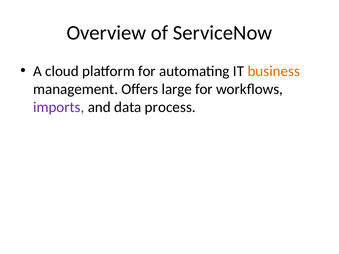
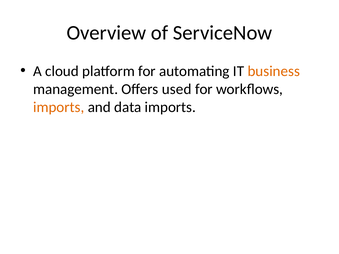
large: large -> used
imports at (59, 107) colour: purple -> orange
data process: process -> imports
